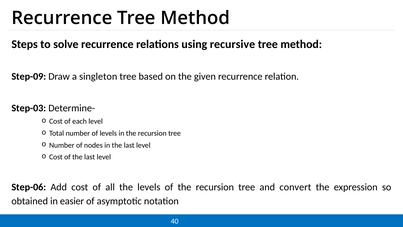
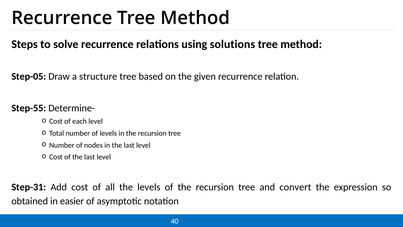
recursive: recursive -> solutions
Step-09: Step-09 -> Step-05
singleton: singleton -> structure
Step-03: Step-03 -> Step-55
Step-06: Step-06 -> Step-31
